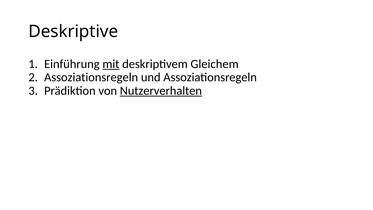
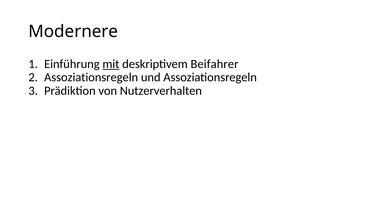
Deskriptive: Deskriptive -> Modernere
Gleichem: Gleichem -> Beifahrer
Nutzerverhalten underline: present -> none
